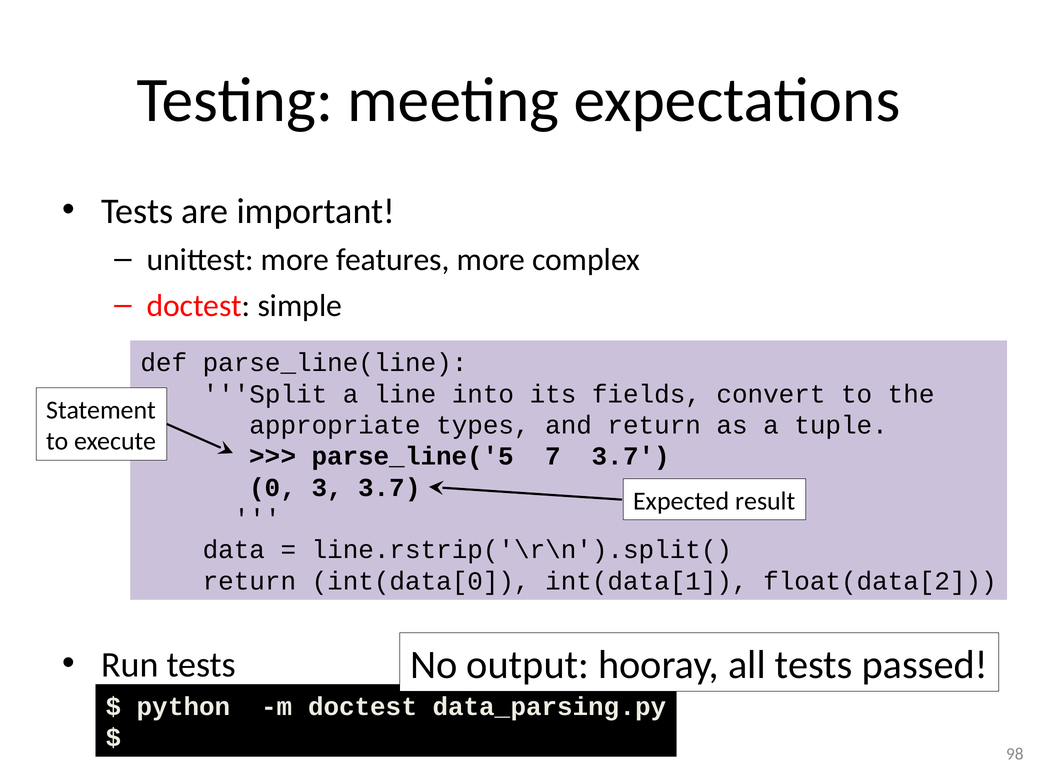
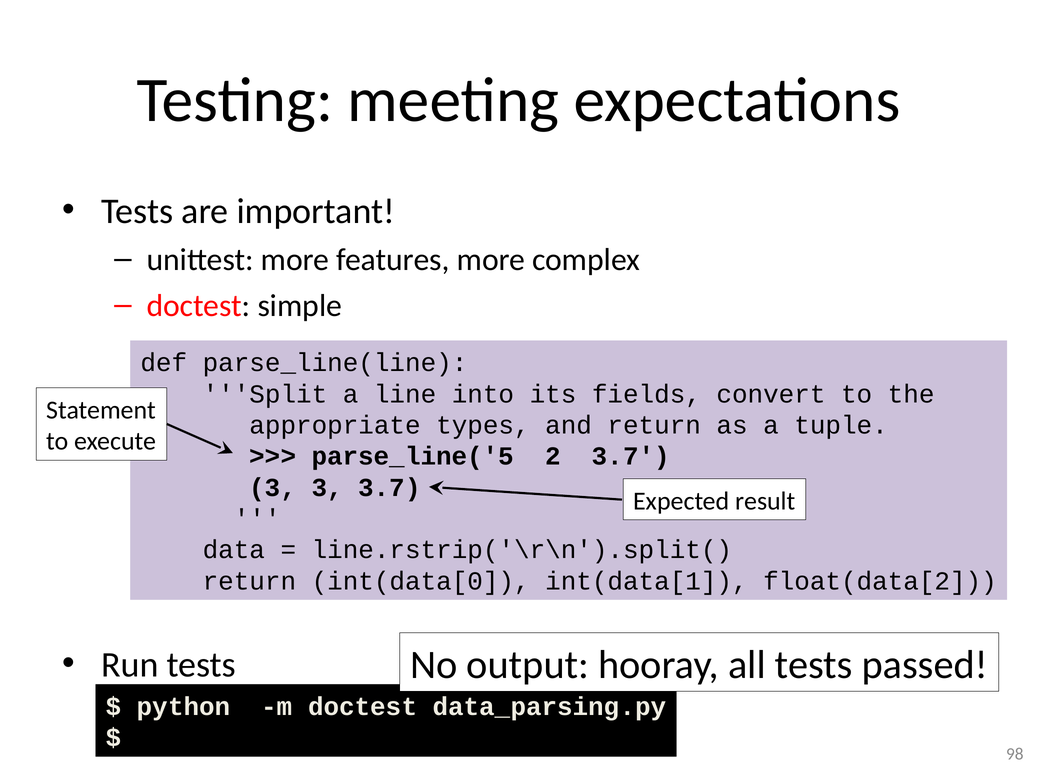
7: 7 -> 2
0 at (273, 487): 0 -> 3
